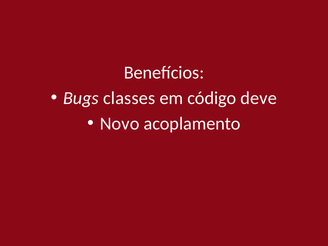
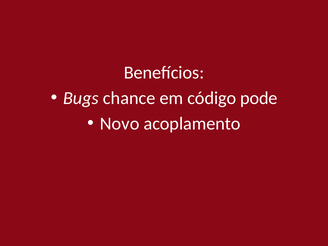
classes: classes -> chance
deve: deve -> pode
